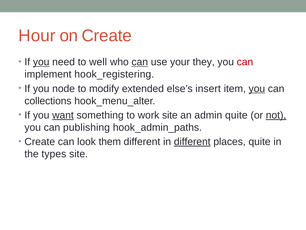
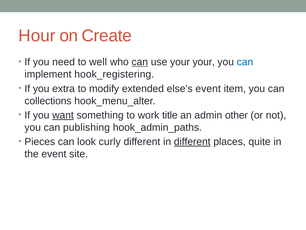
you at (41, 62) underline: present -> none
your they: they -> your
can at (245, 62) colour: red -> blue
node: node -> extra
else’s insert: insert -> event
you at (257, 88) underline: present -> none
work site: site -> title
admin quite: quite -> other
not underline: present -> none
Create at (40, 141): Create -> Pieces
them: them -> curly
the types: types -> event
